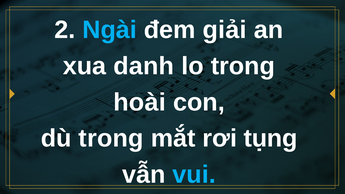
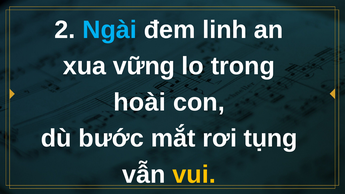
giải: giải -> linh
danh: danh -> vững
dù trong: trong -> bước
vui colour: light blue -> yellow
